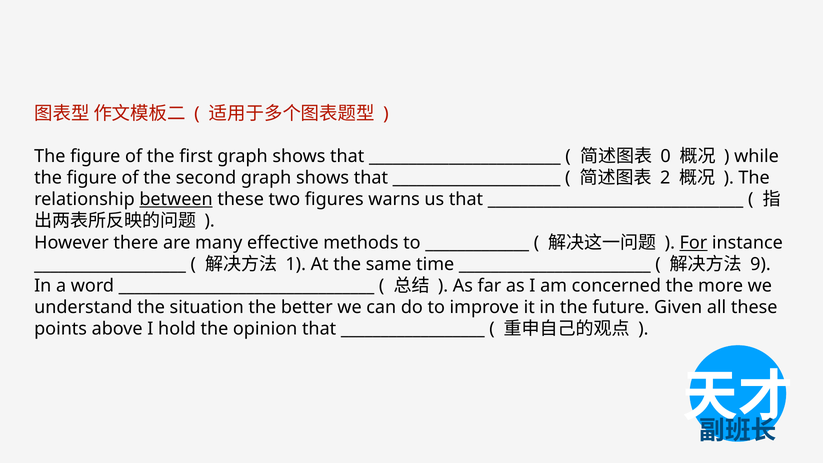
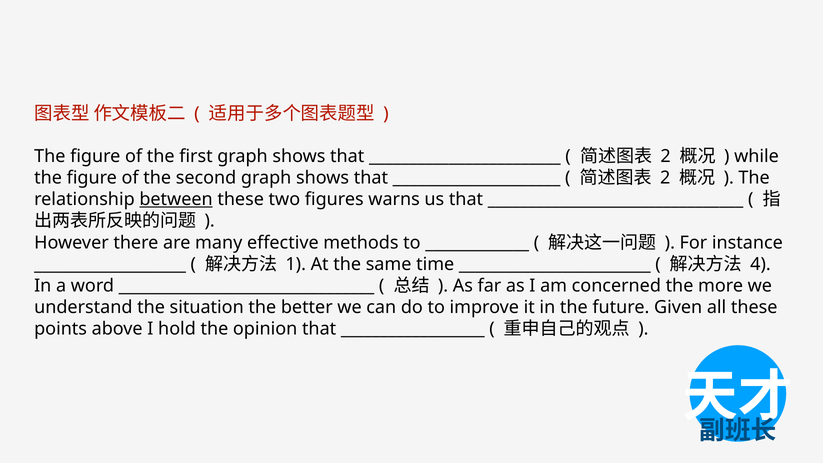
0 at (666, 156): 0 -> 2
For underline: present -> none
9: 9 -> 4
